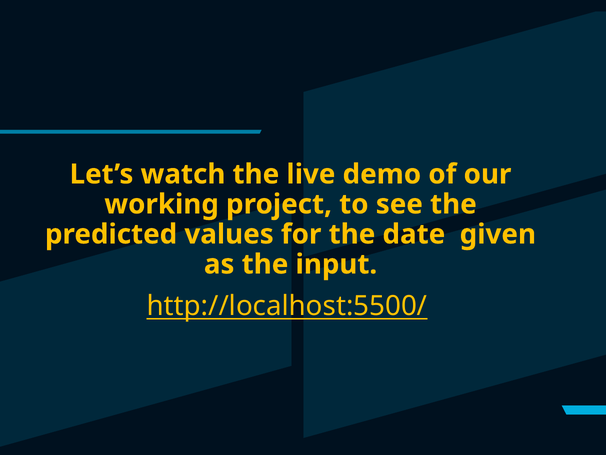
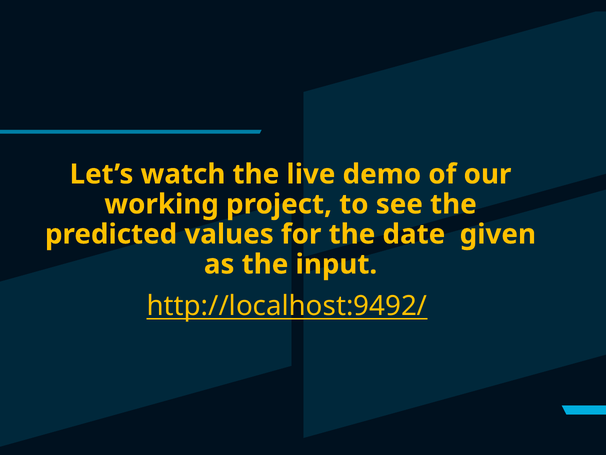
http://localhost:5500/: http://localhost:5500/ -> http://localhost:9492/
